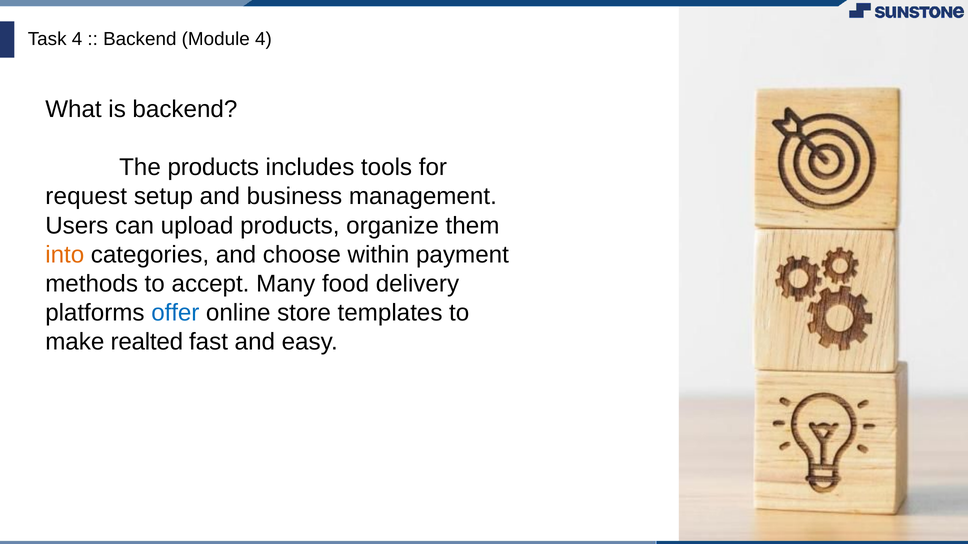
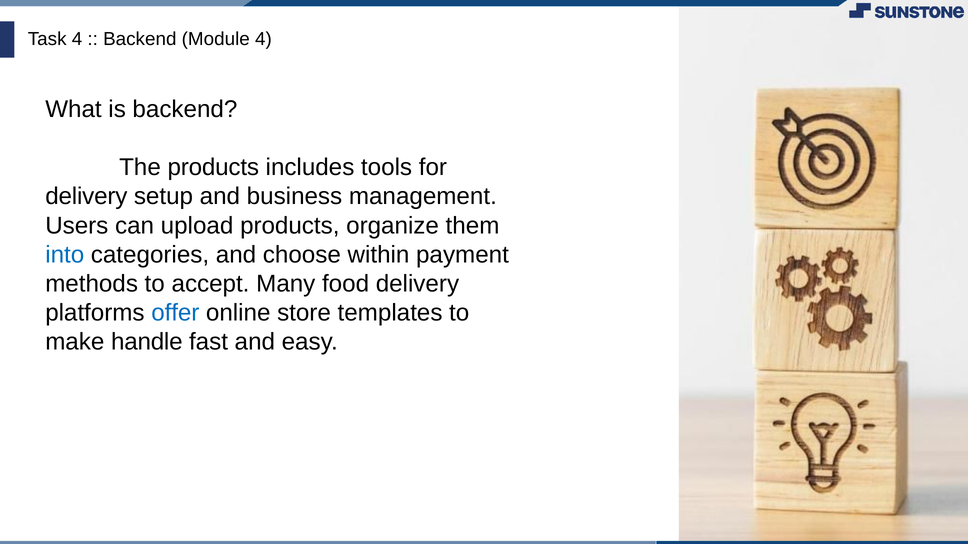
request at (86, 197): request -> delivery
into colour: orange -> blue
realted: realted -> handle
